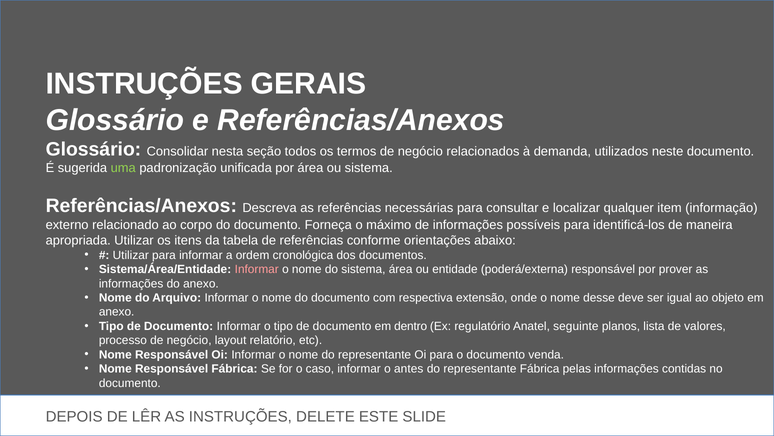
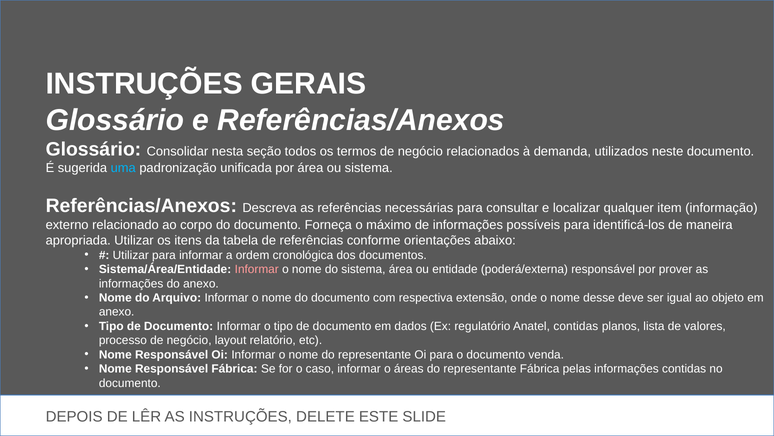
uma colour: light green -> light blue
dentro: dentro -> dados
Anatel seguinte: seguinte -> contidas
antes: antes -> áreas
